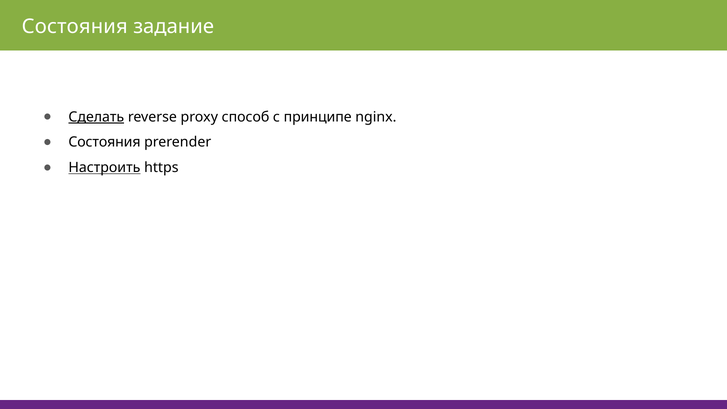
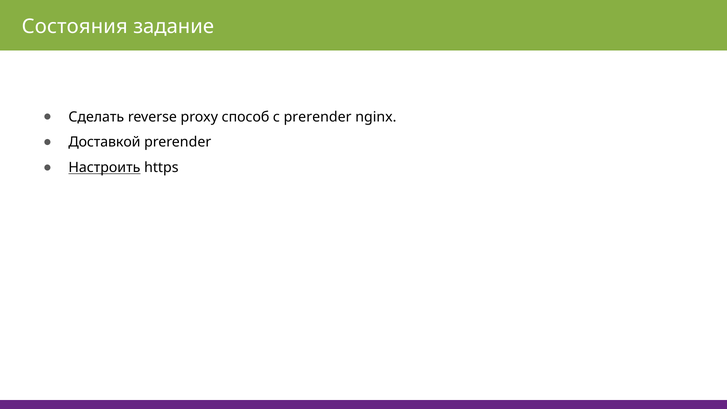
Сделать underline: present -> none
с принципе: принципе -> prerender
Состояния at (104, 142): Состояния -> Доставкой
